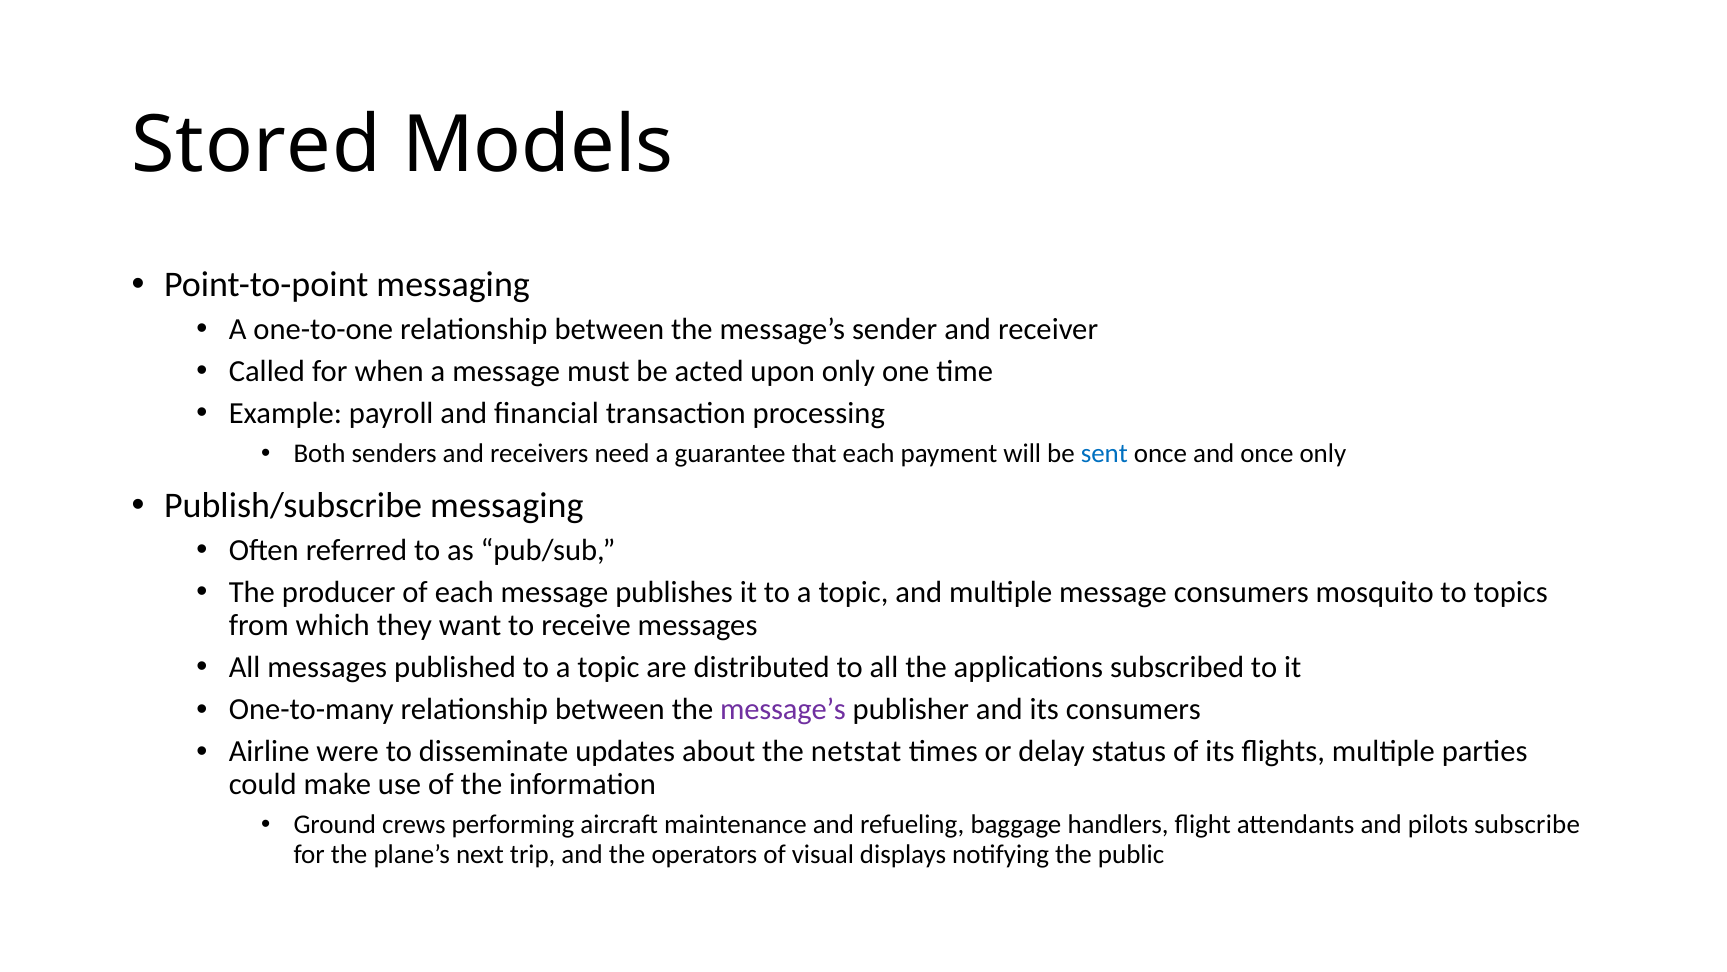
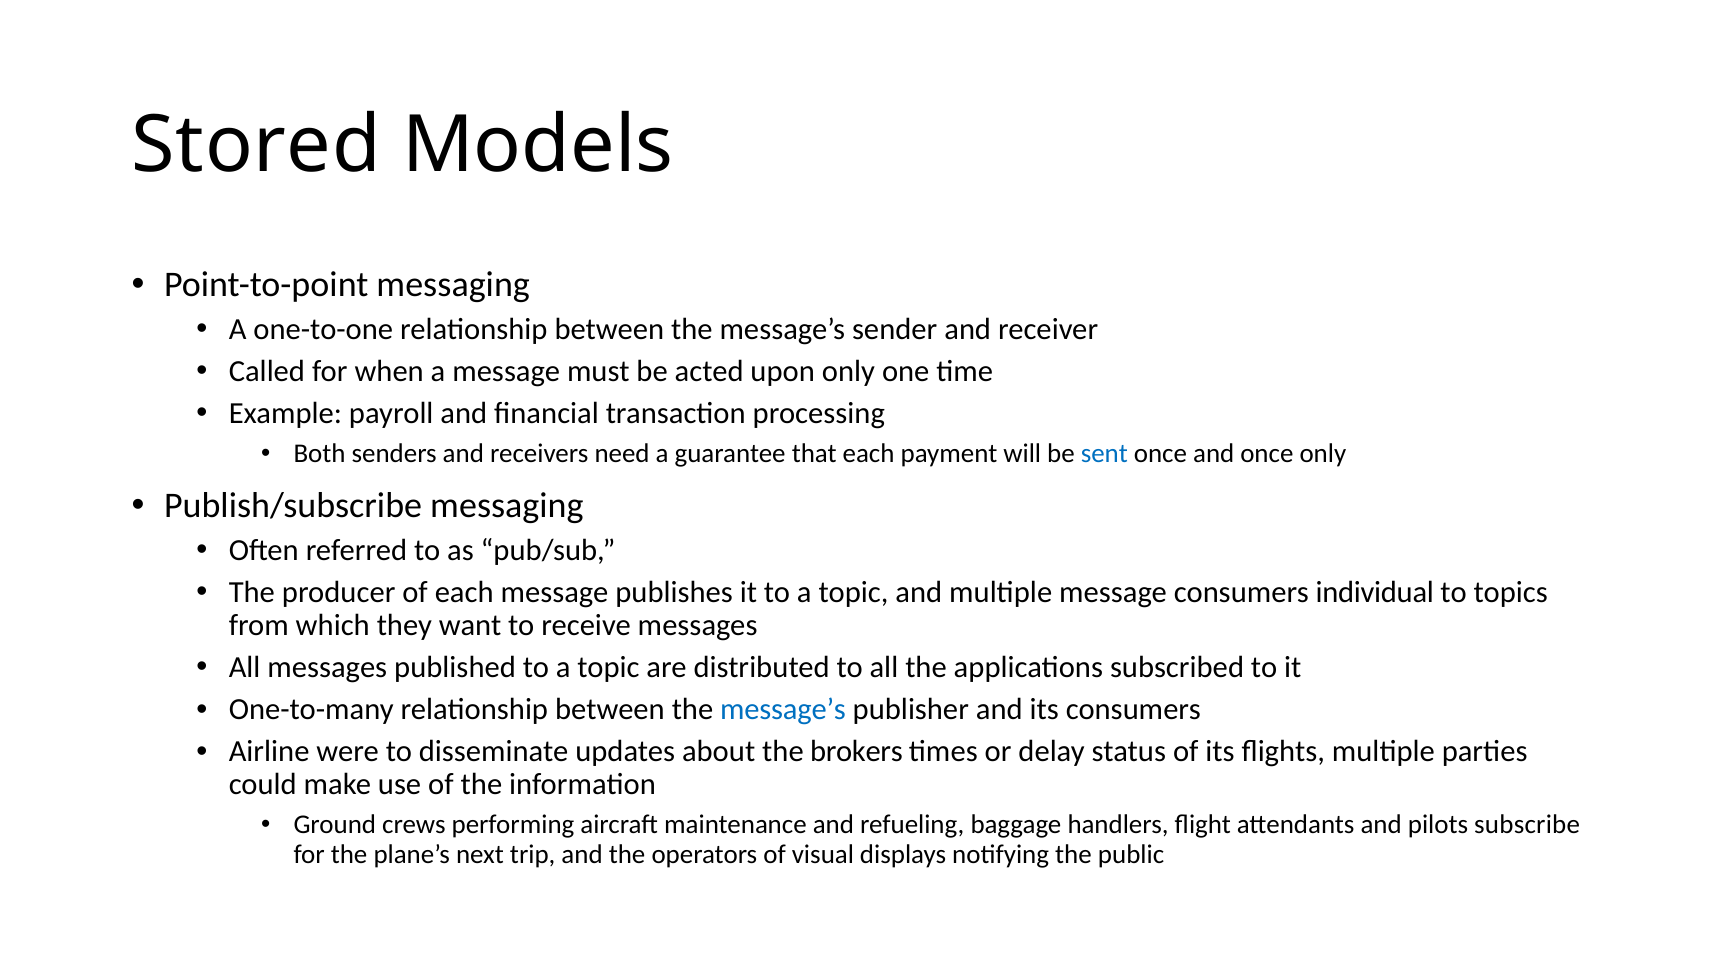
mosquito: mosquito -> individual
message’s at (783, 709) colour: purple -> blue
netstat: netstat -> brokers
